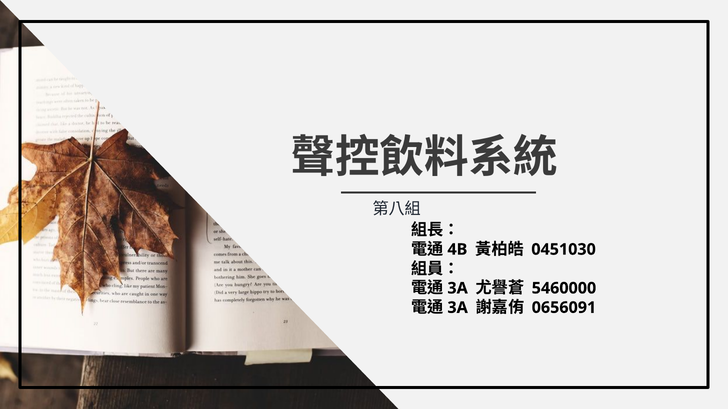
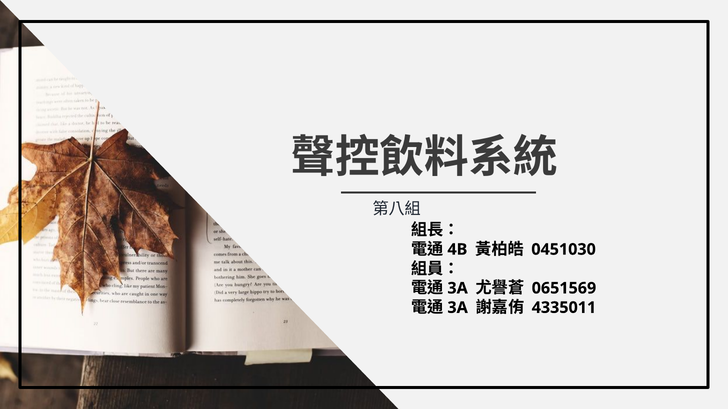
5460000: 5460000 -> 0651569
0656091: 0656091 -> 4335011
